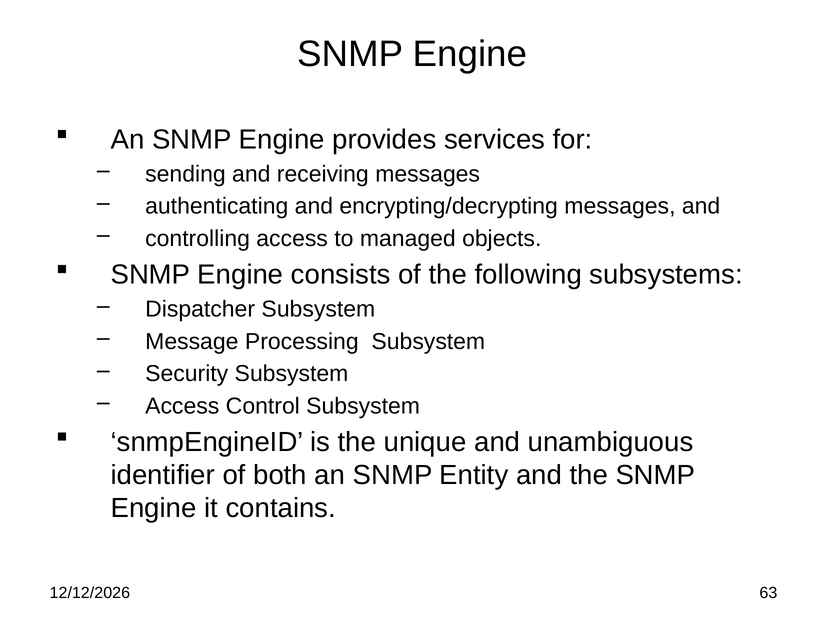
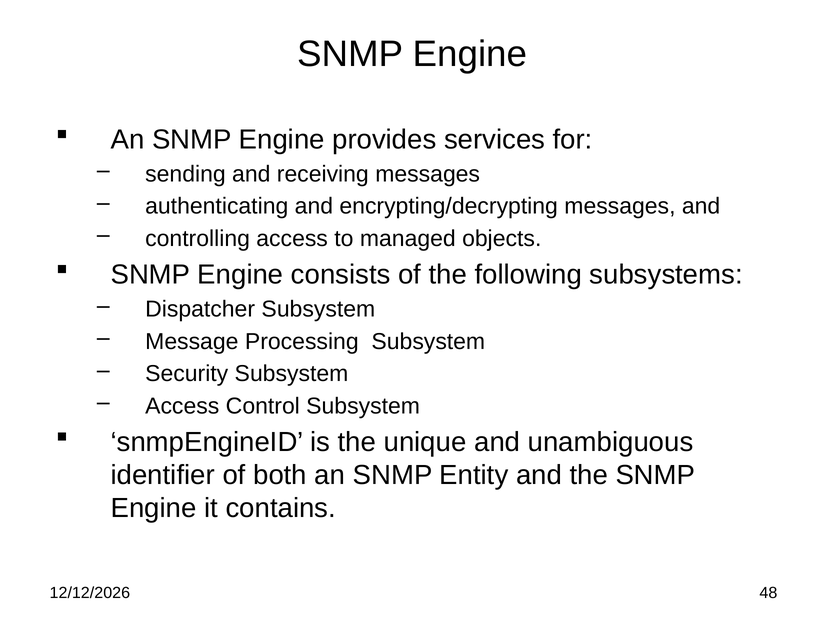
63: 63 -> 48
